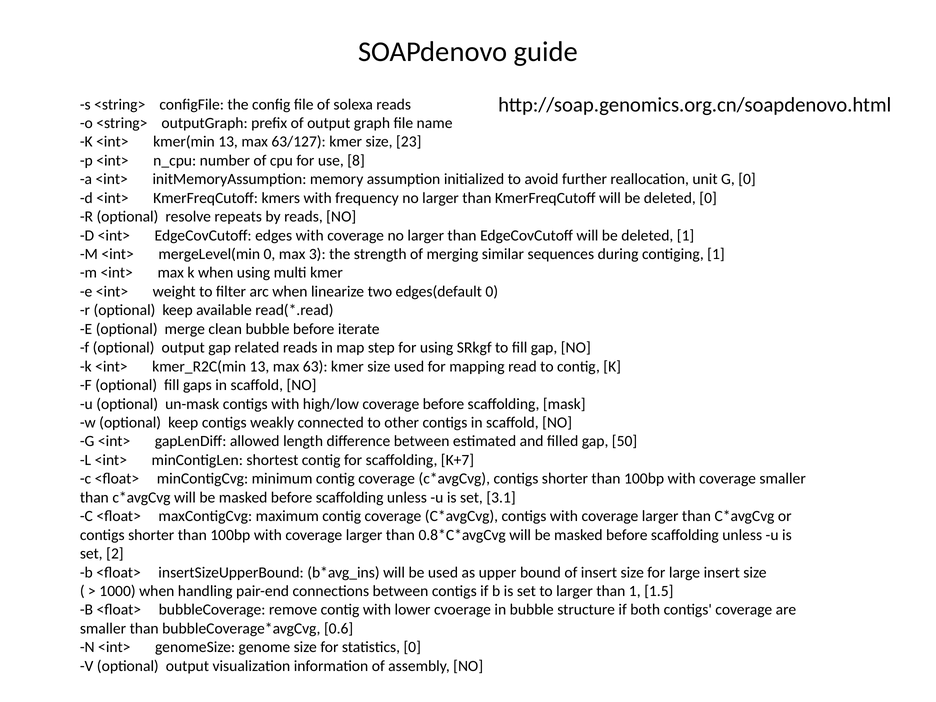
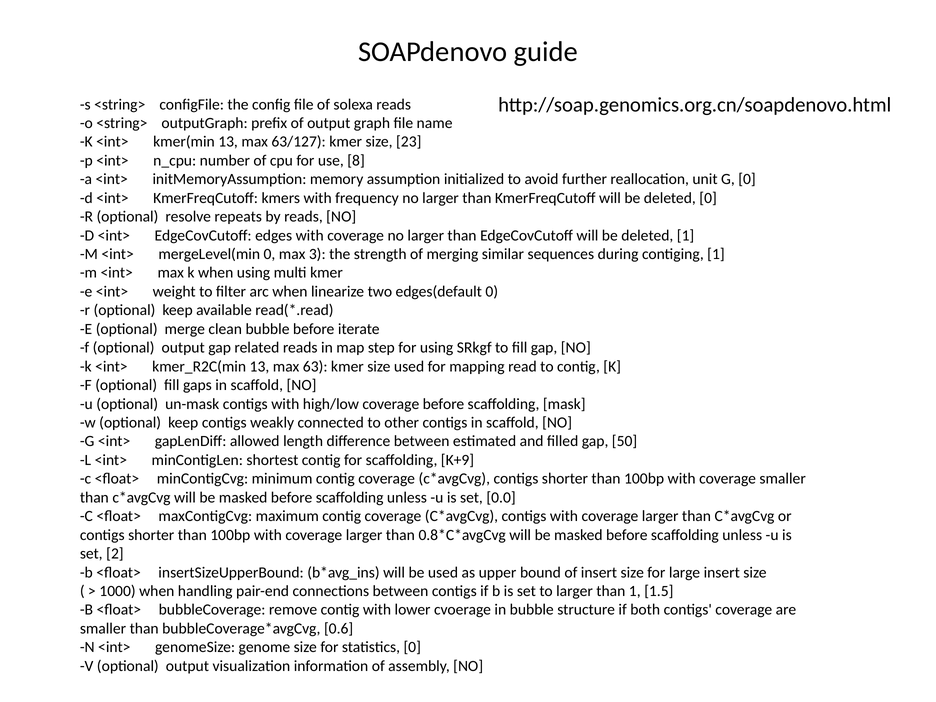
K+7: K+7 -> K+9
3.1: 3.1 -> 0.0
